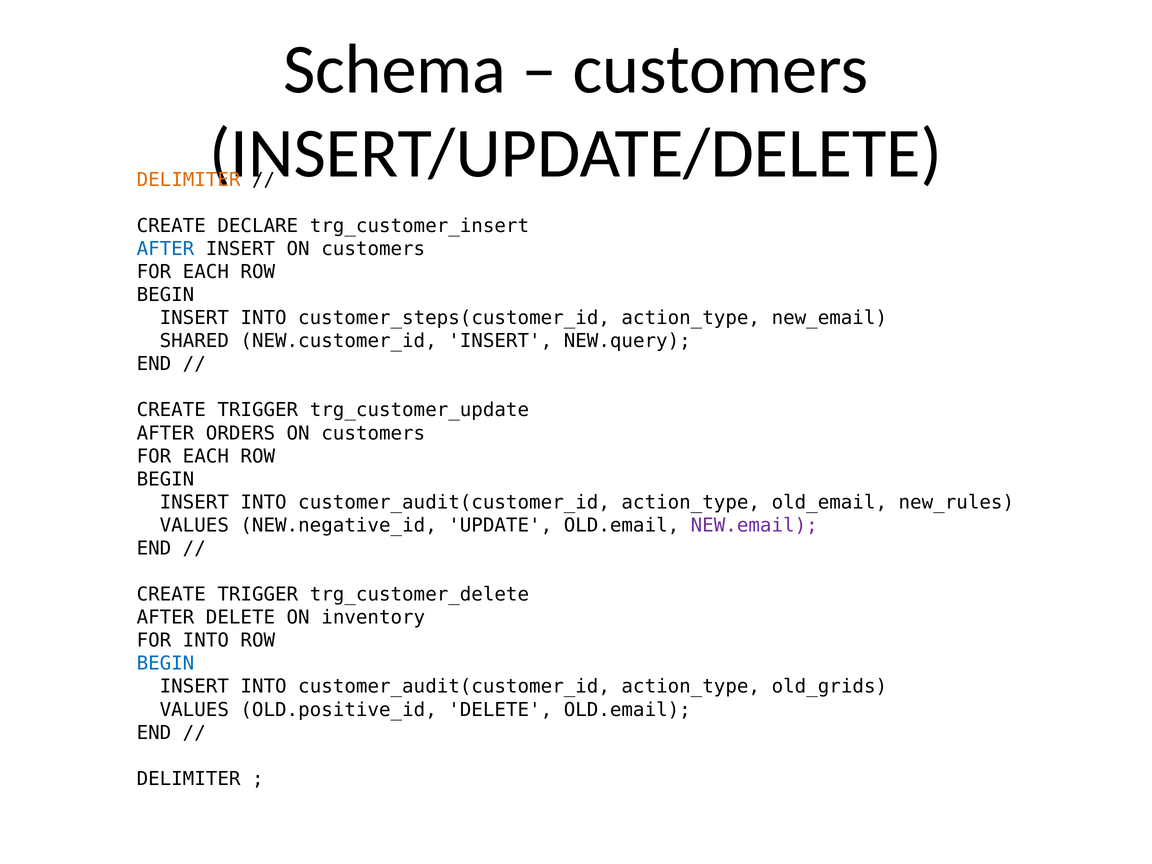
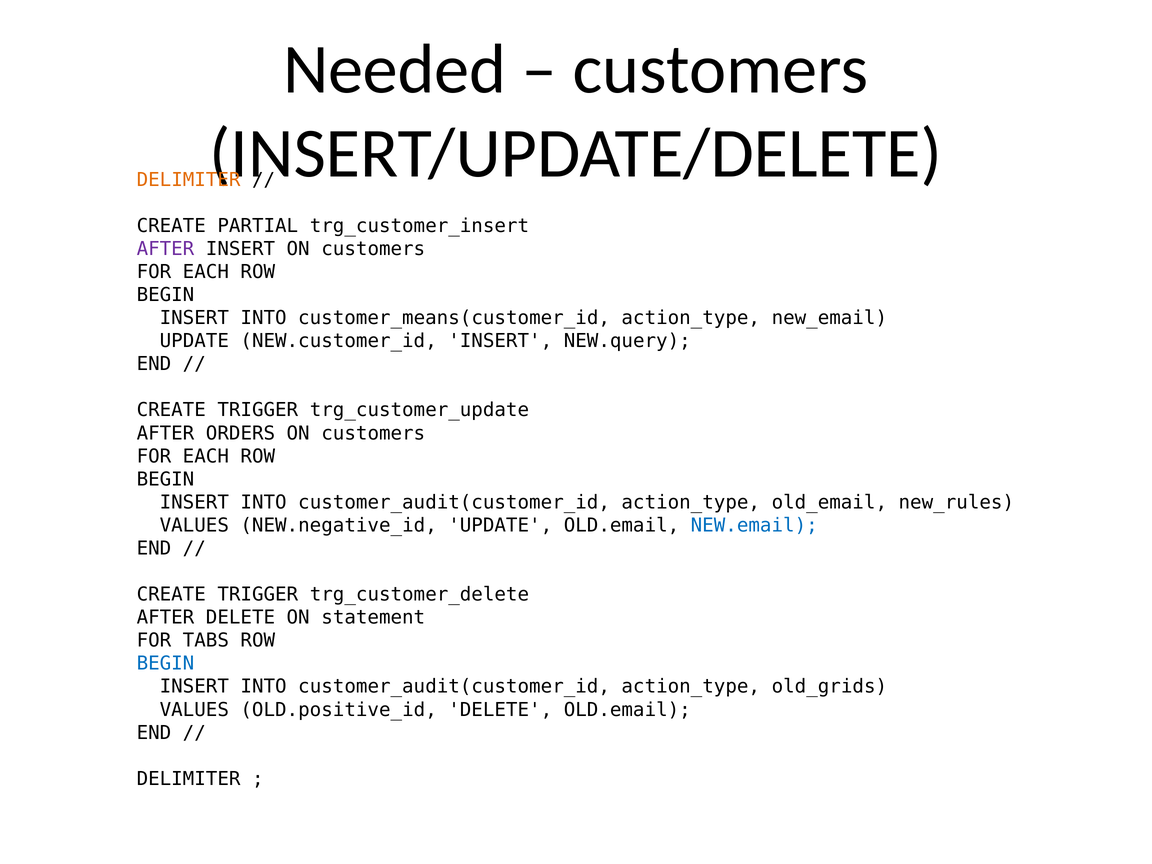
Schema: Schema -> Needed
DECLARE: DECLARE -> PARTIAL
AFTER at (165, 249) colour: blue -> purple
customer_steps(customer_id: customer_steps(customer_id -> customer_means(customer_id
SHARED at (194, 341): SHARED -> UPDATE
NEW.email colour: purple -> blue
inventory: inventory -> statement
FOR INTO: INTO -> TABS
